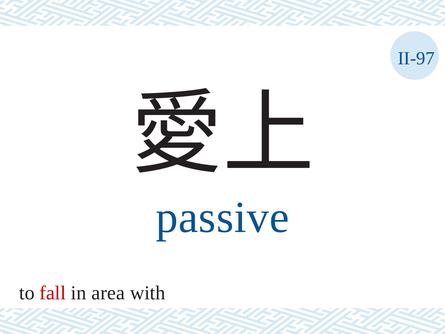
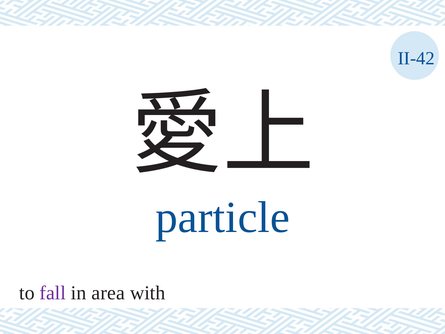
II-97: II-97 -> II-42
passive: passive -> particle
fall colour: red -> purple
